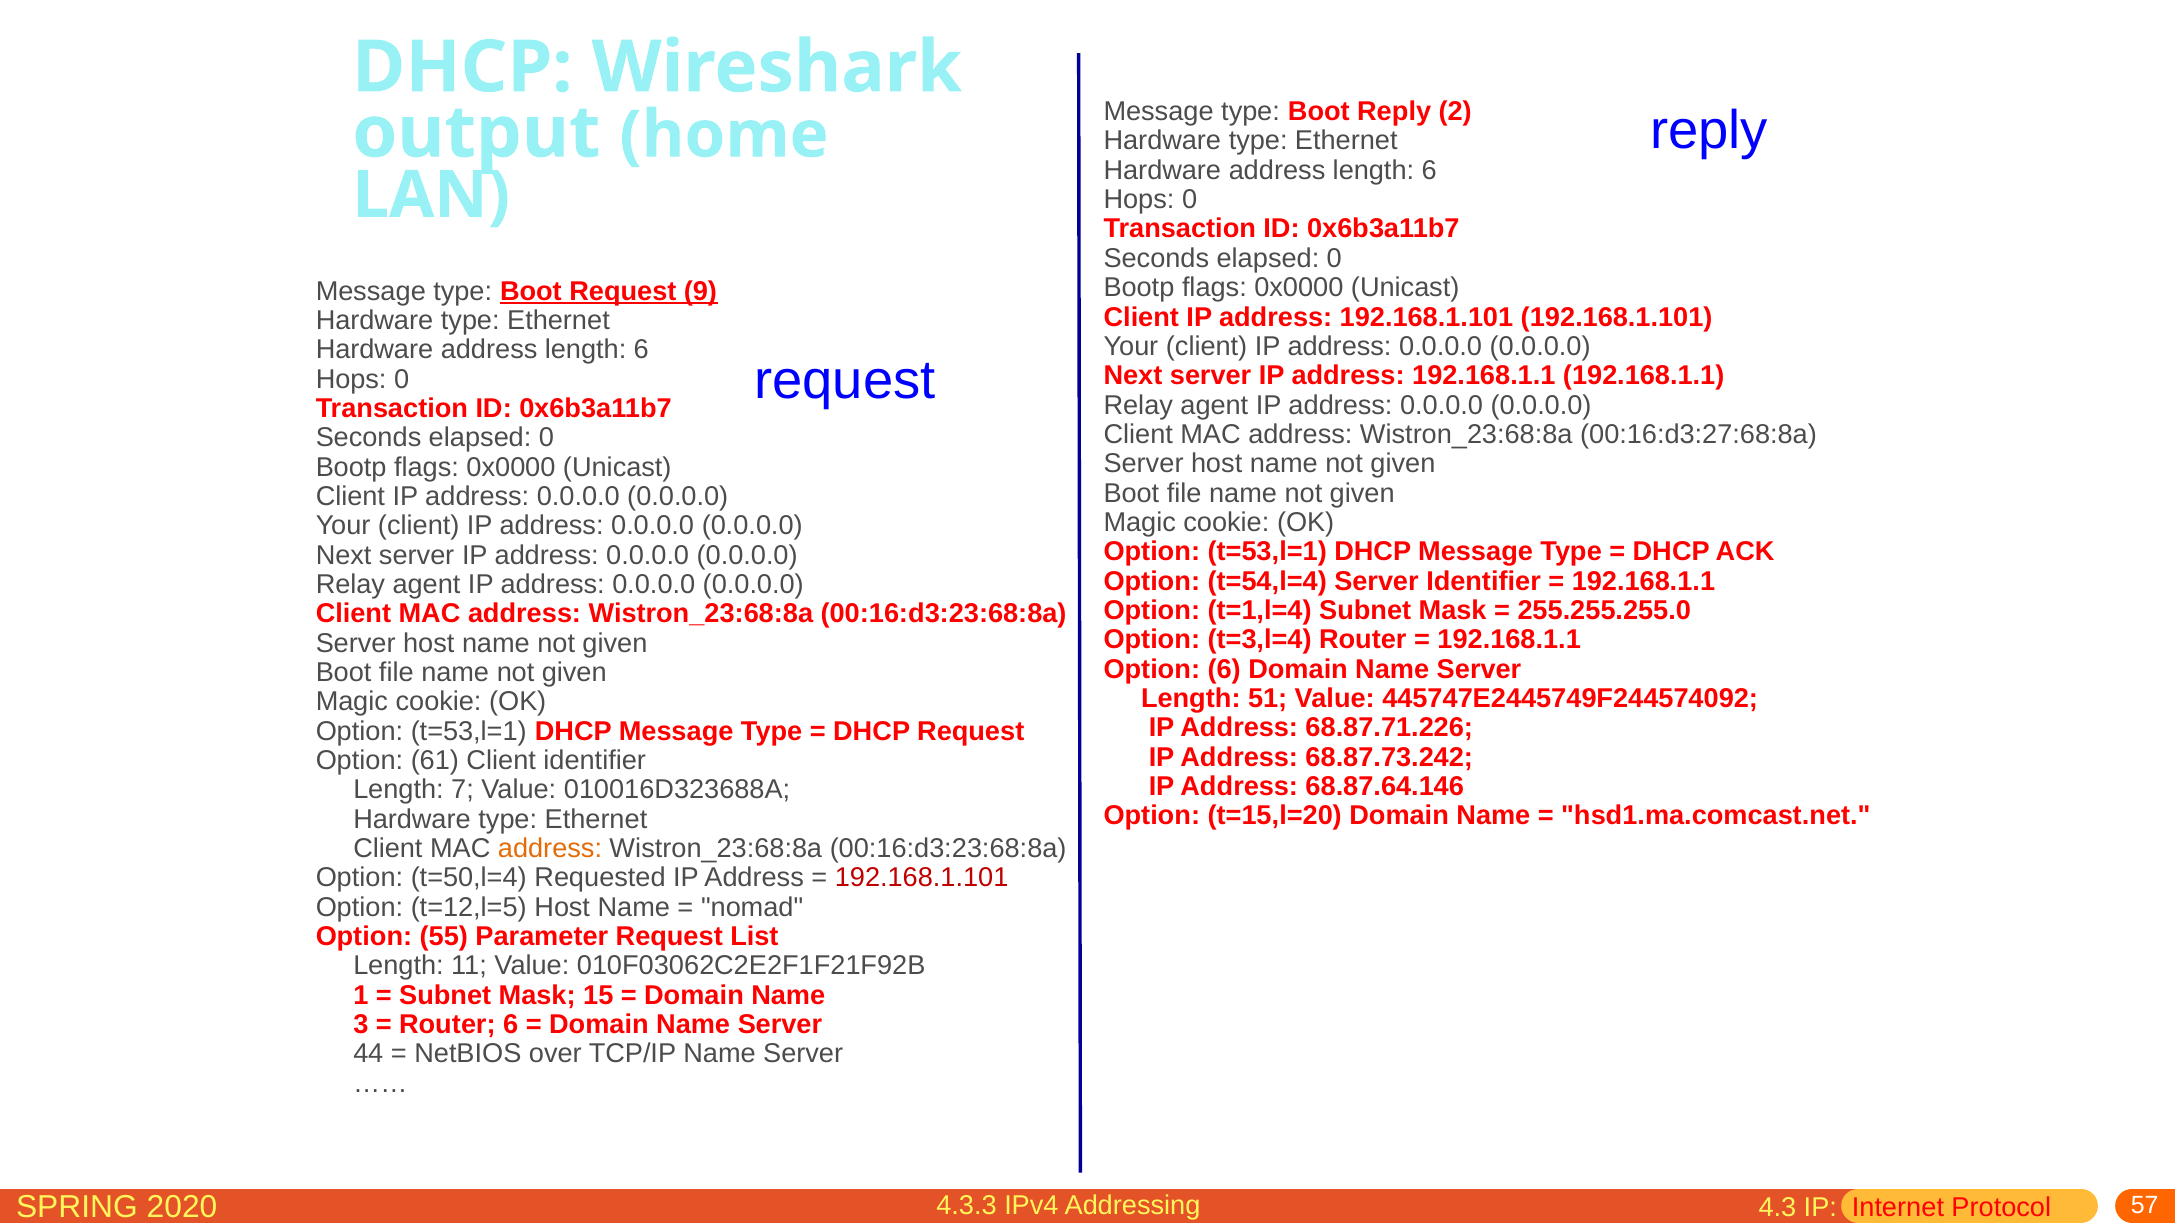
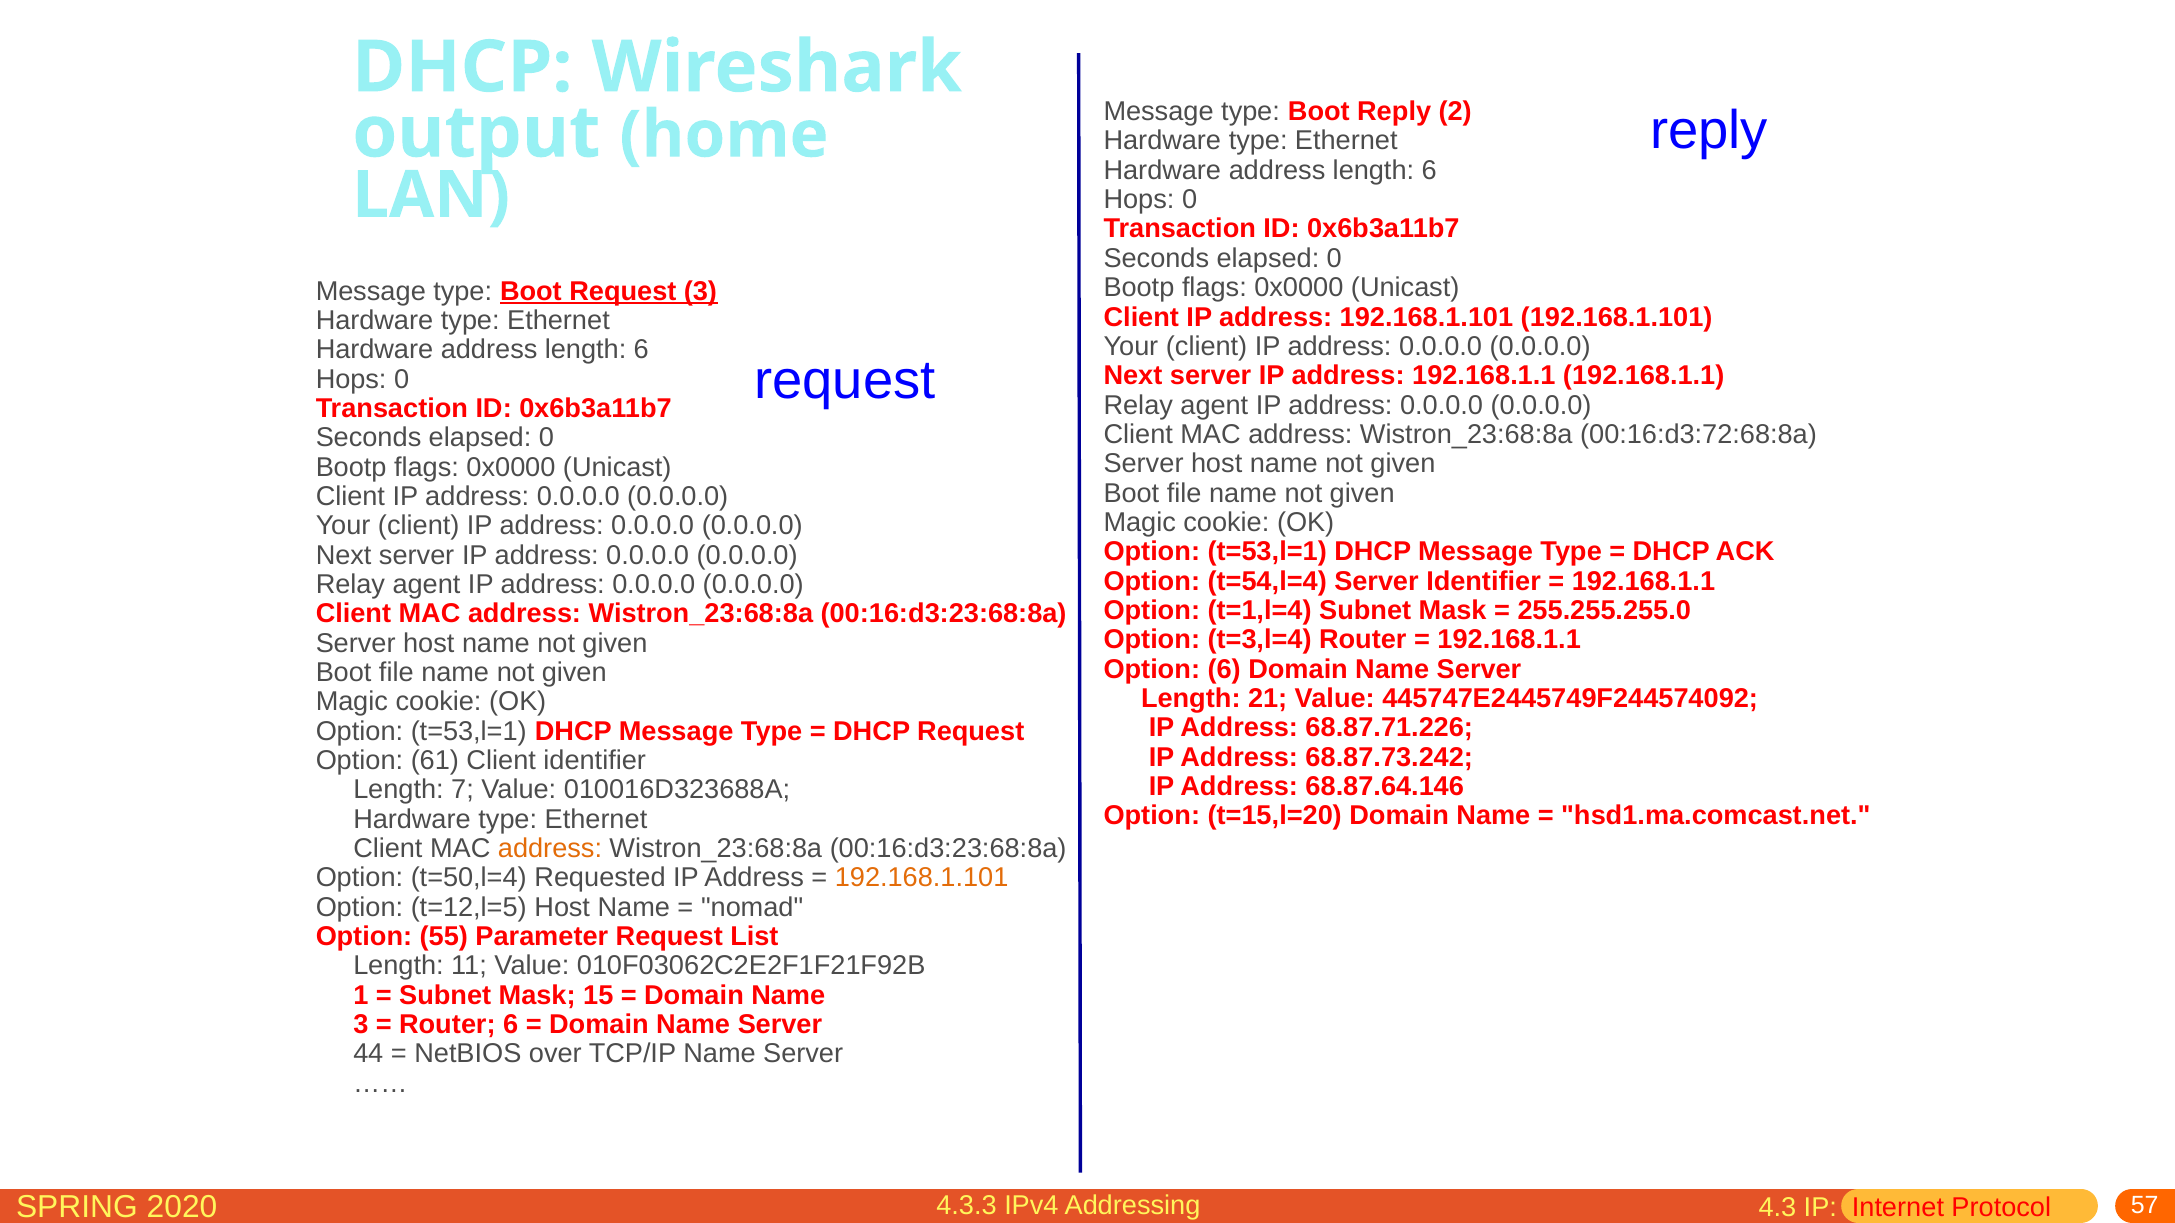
Request 9: 9 -> 3
00:16:d3:27:68:8a: 00:16:d3:27:68:8a -> 00:16:d3:72:68:8a
51: 51 -> 21
192.168.1.101 at (922, 878) colour: red -> orange
